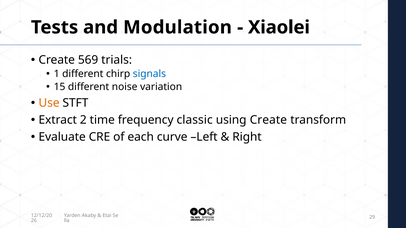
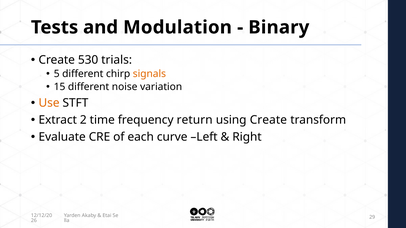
Xiaolei: Xiaolei -> Binary
569: 569 -> 530
1: 1 -> 5
signals colour: blue -> orange
classic: classic -> return
